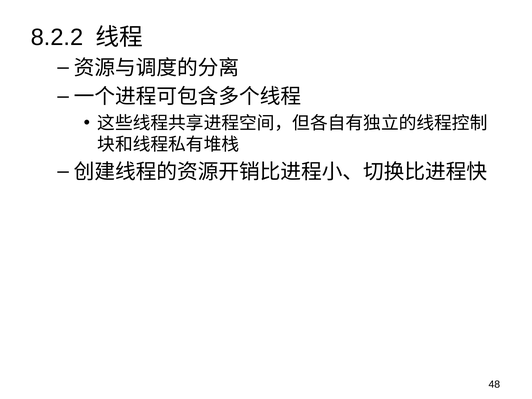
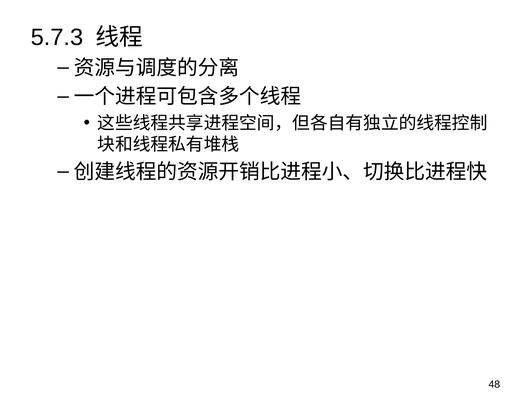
8.2.2: 8.2.2 -> 5.7.3
